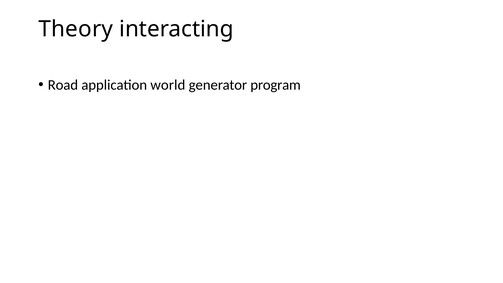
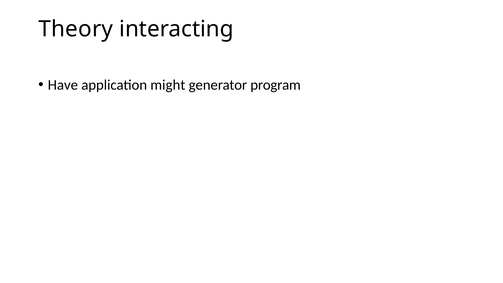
Road: Road -> Have
world: world -> might
